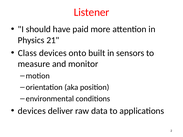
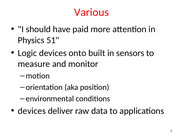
Listener: Listener -> Various
21: 21 -> 51
Class: Class -> Logic
